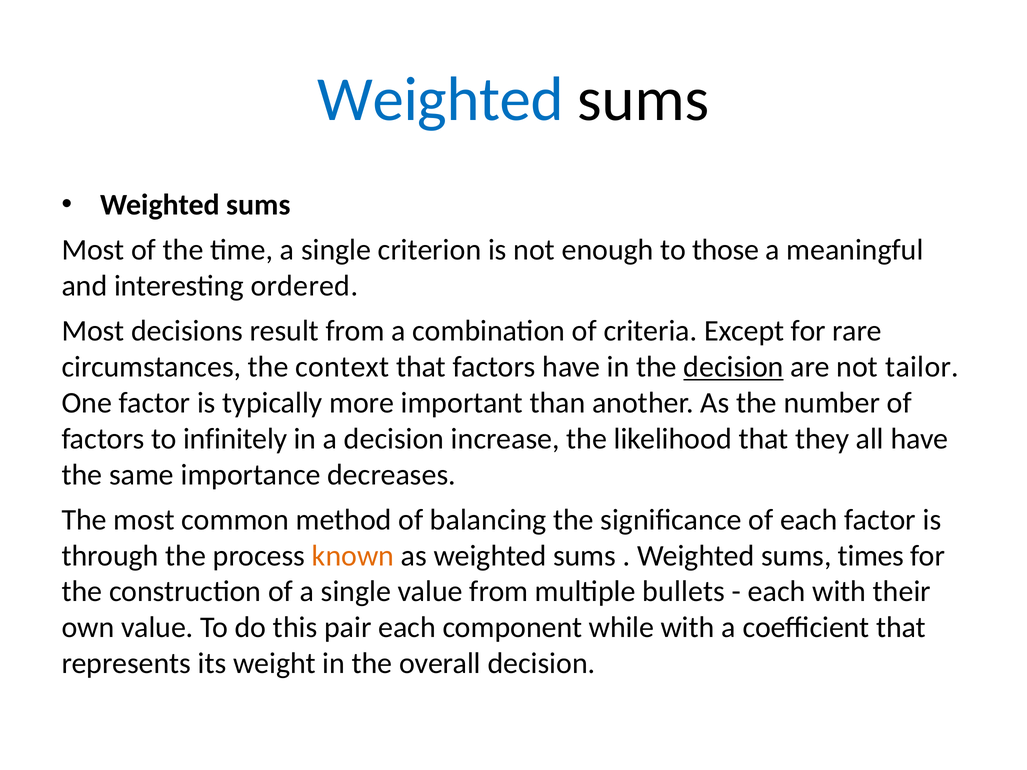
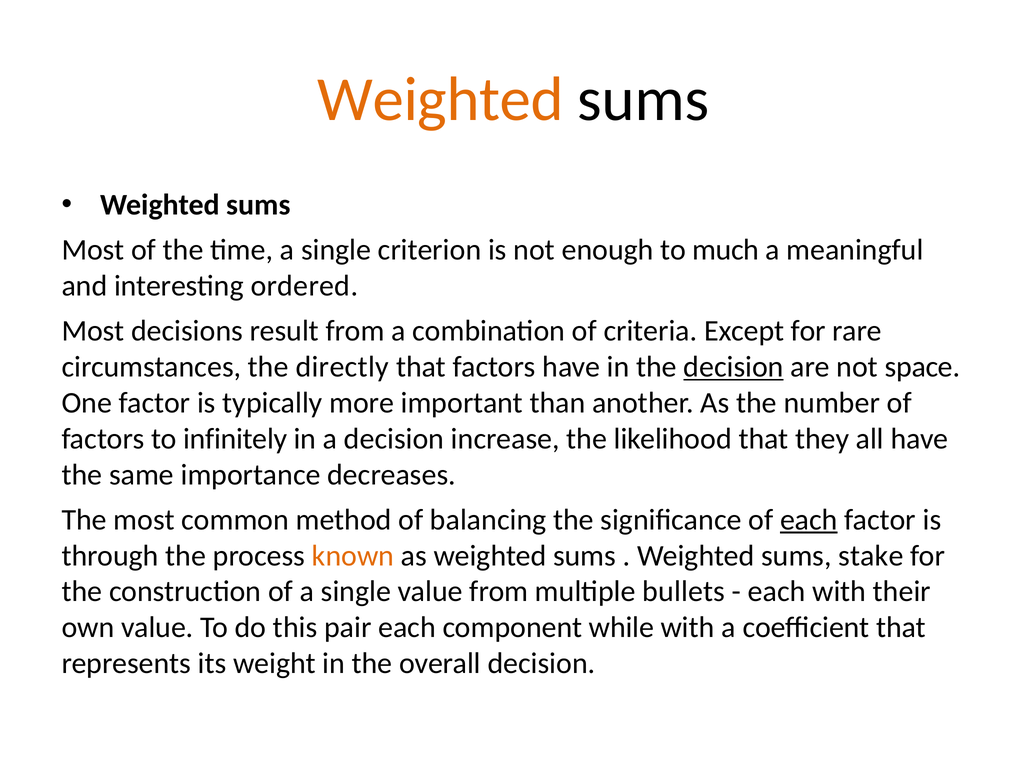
Weighted at (440, 99) colour: blue -> orange
those: those -> much
context: context -> directly
tailor: tailor -> space
each at (809, 520) underline: none -> present
times: times -> stake
